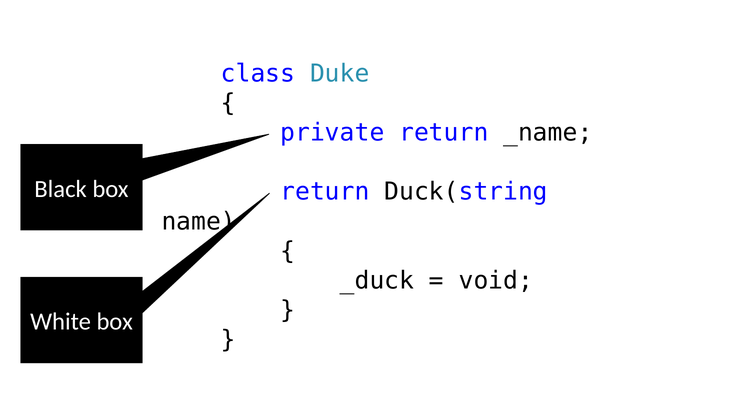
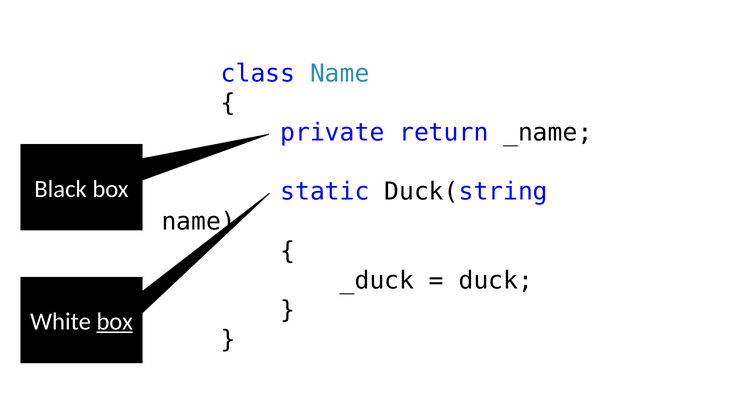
class Duke: Duke -> Name
return at (325, 192): return -> static
void: void -> duck
box at (115, 322) underline: none -> present
